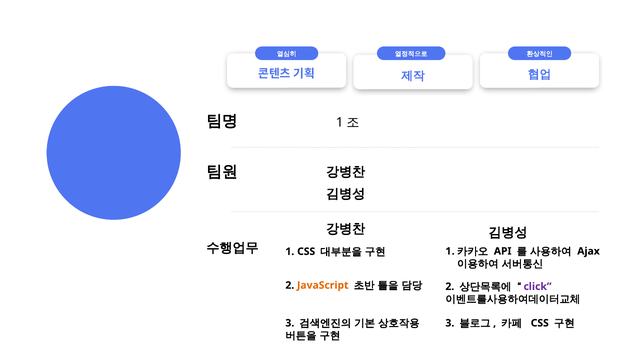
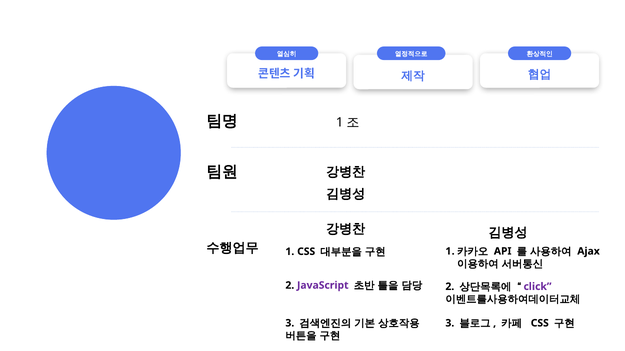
JavaScript colour: orange -> purple
